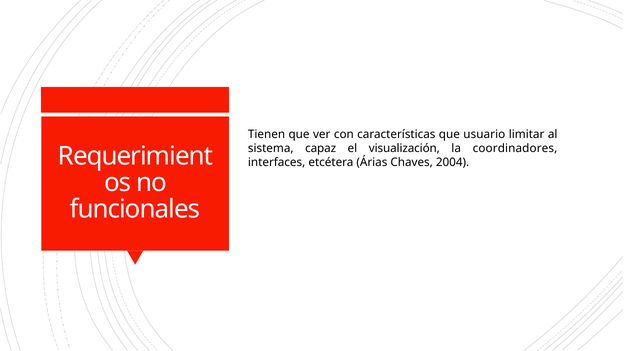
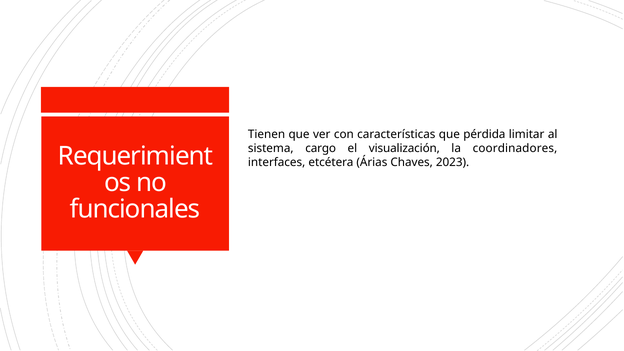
usuario: usuario -> pérdida
capaz: capaz -> cargo
2004: 2004 -> 2023
